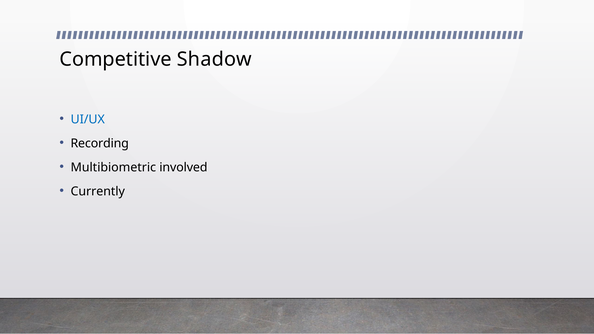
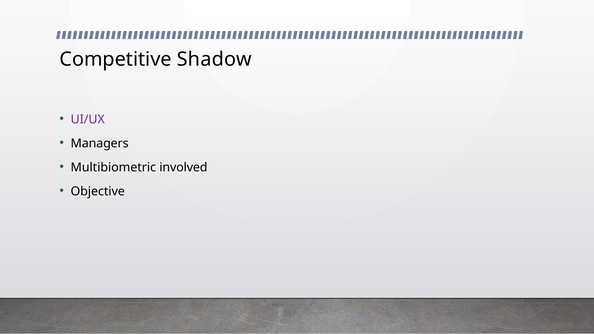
UI/UX colour: blue -> purple
Recording: Recording -> Managers
Currently: Currently -> Objective
